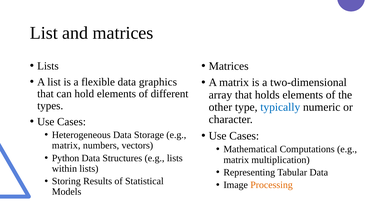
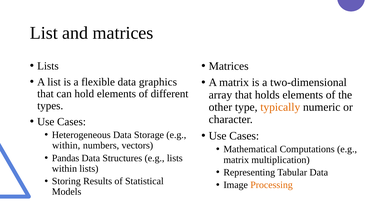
typically colour: blue -> orange
matrix at (66, 146): matrix -> within
Python: Python -> Pandas
